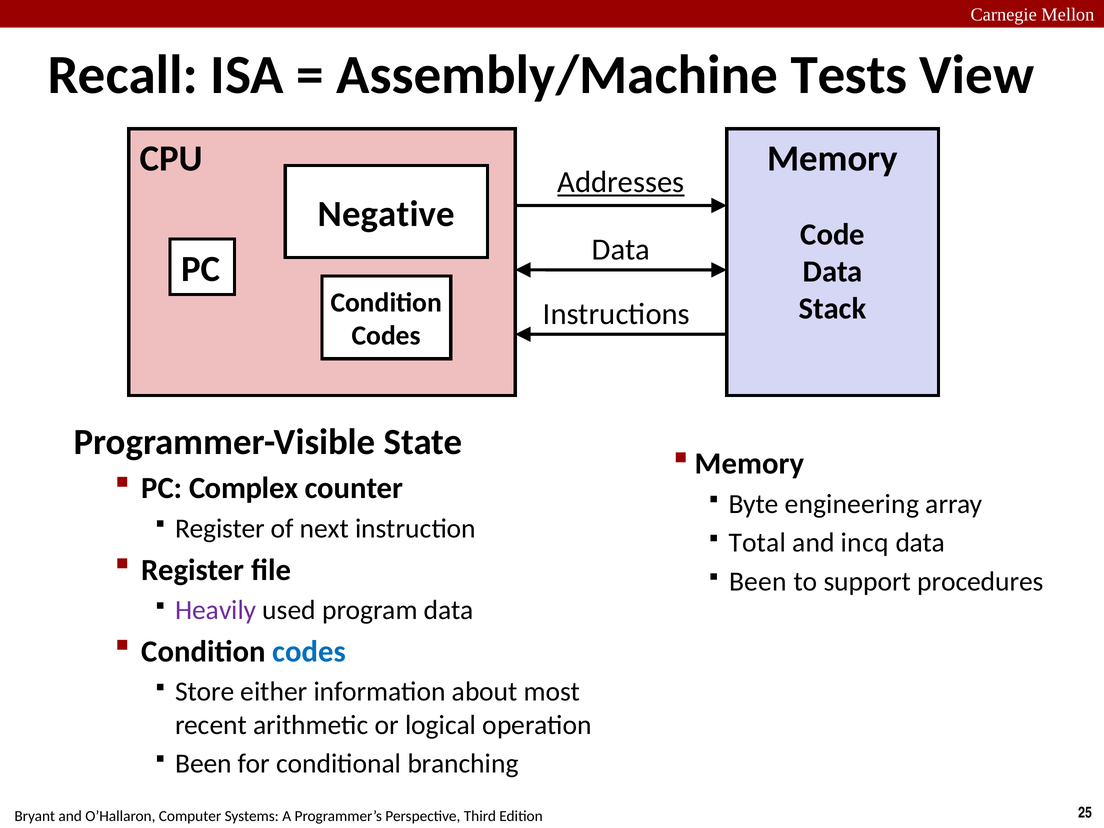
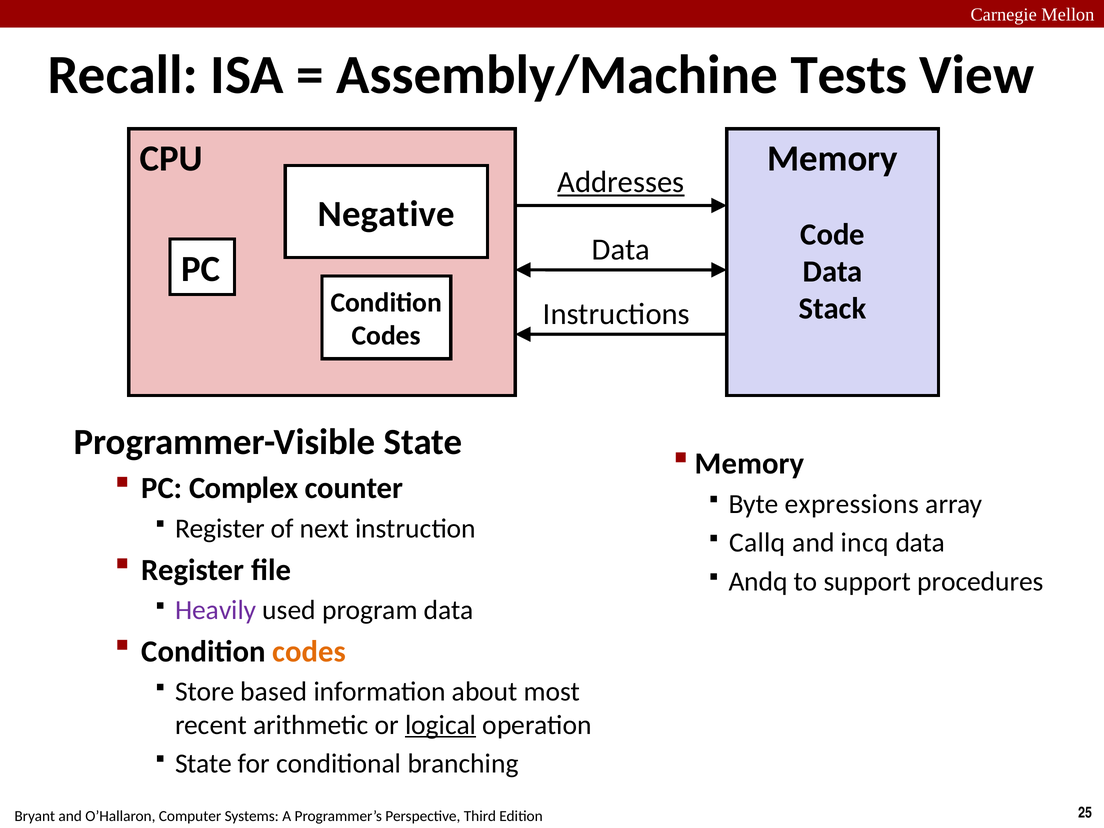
engineering: engineering -> expressions
Total: Total -> Callq
Been at (758, 581): Been -> Andq
codes at (309, 652) colour: blue -> orange
either: either -> based
logical underline: none -> present
Been at (203, 764): Been -> State
